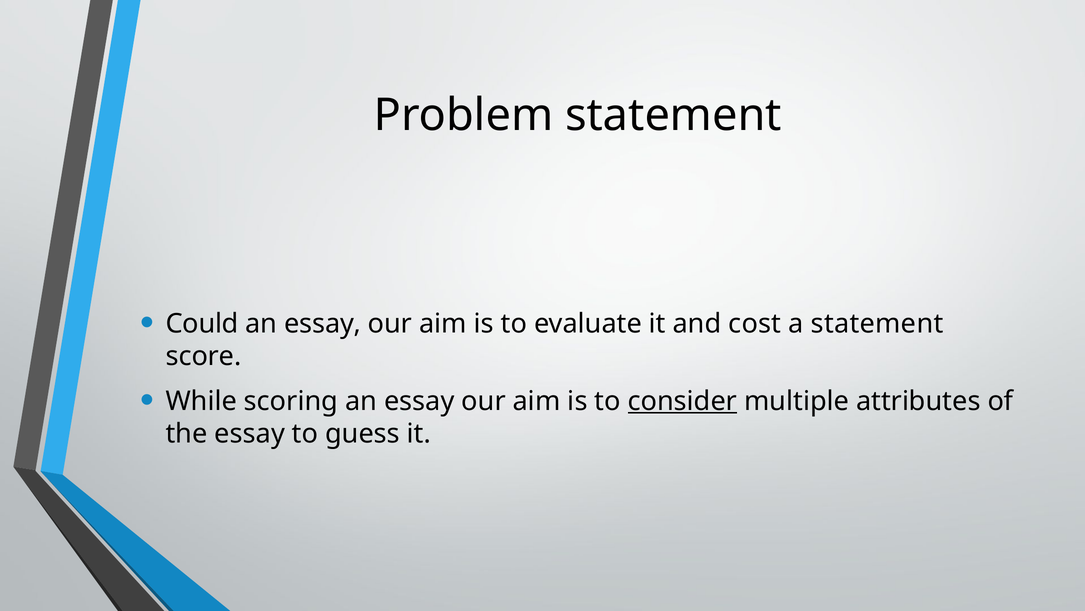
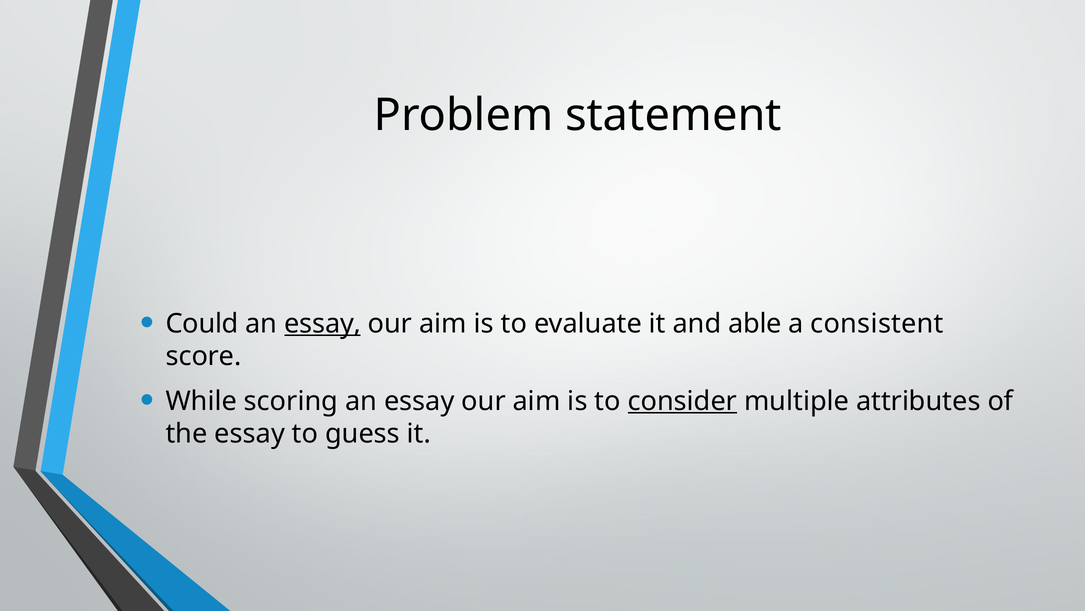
essay at (323, 323) underline: none -> present
cost: cost -> able
a statement: statement -> consistent
